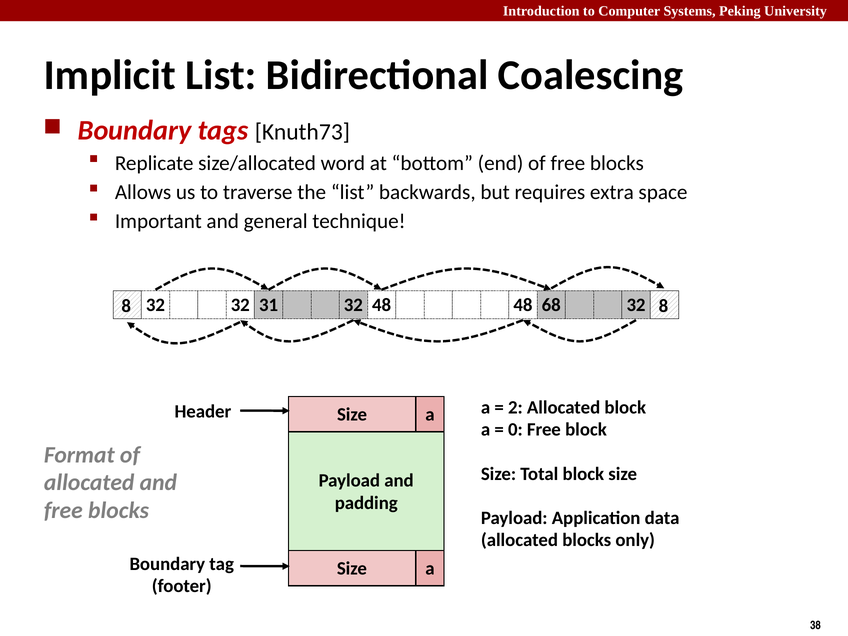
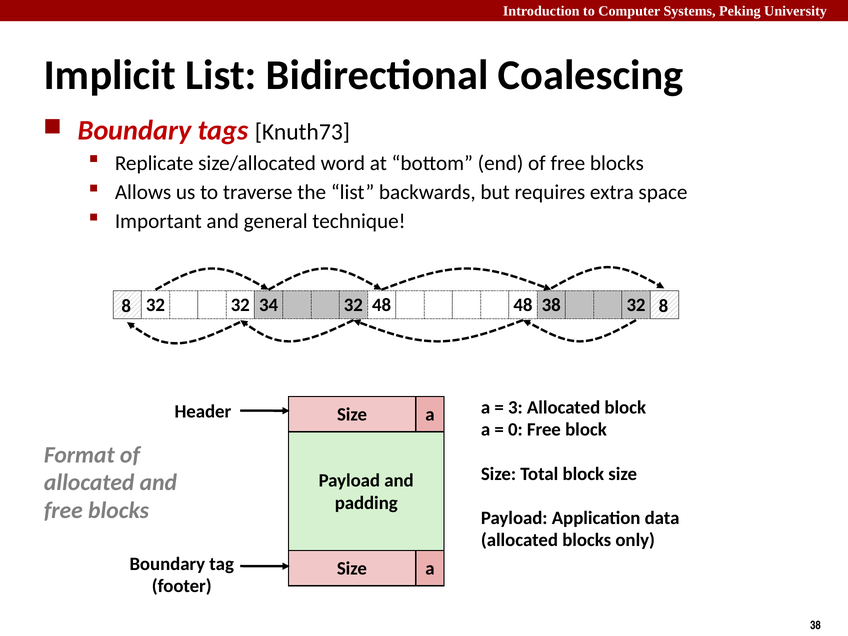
31: 31 -> 34
48 68: 68 -> 38
2: 2 -> 3
